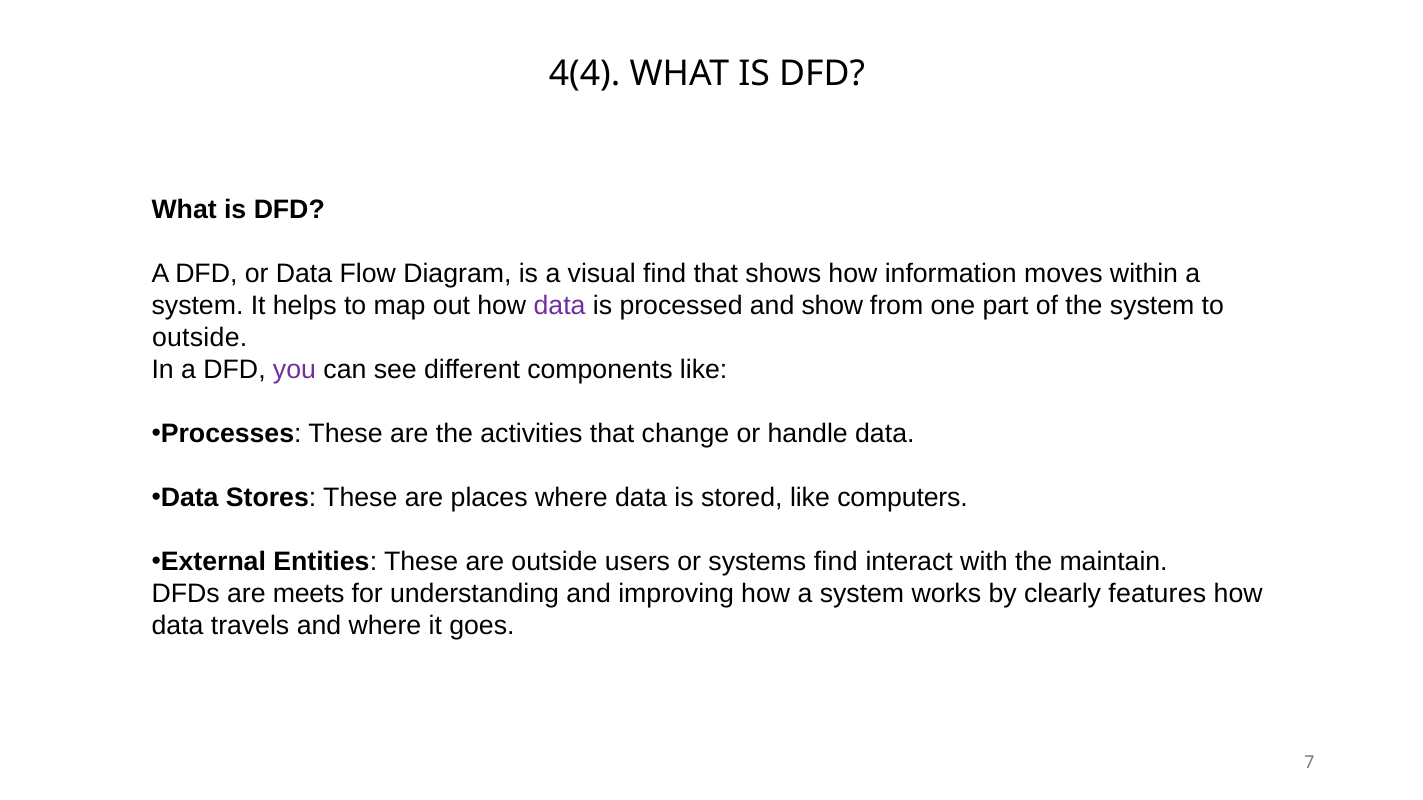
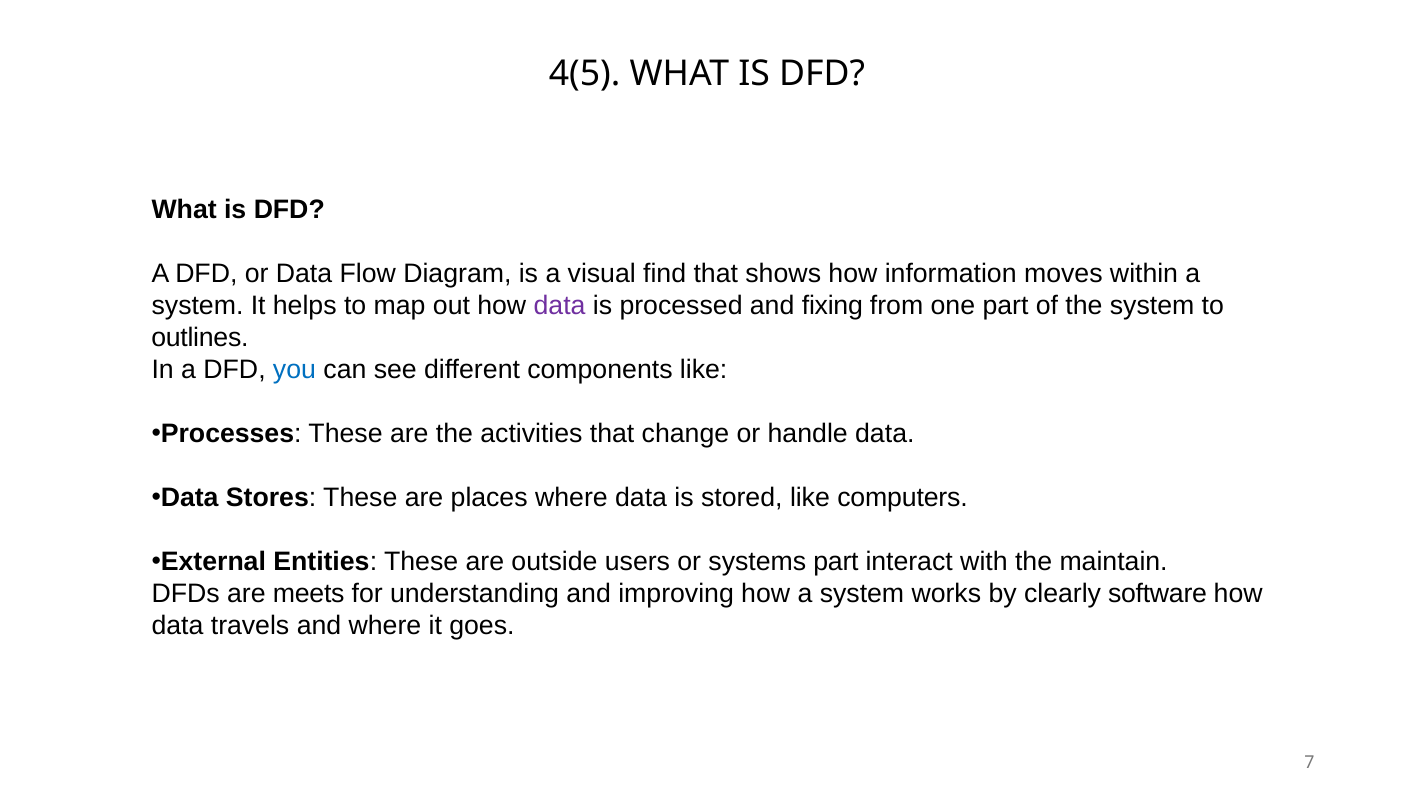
4(4: 4(4 -> 4(5
show: show -> fixing
outside at (200, 338): outside -> outlines
you colour: purple -> blue
systems find: find -> part
features: features -> software
